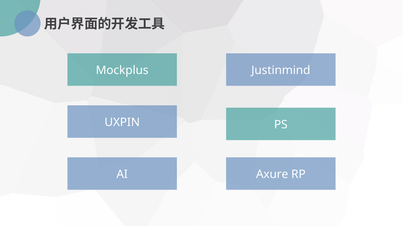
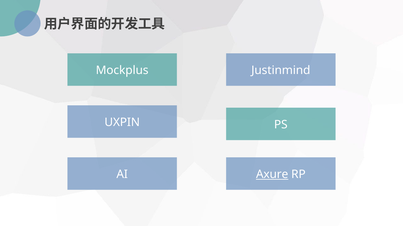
Axure underline: none -> present
